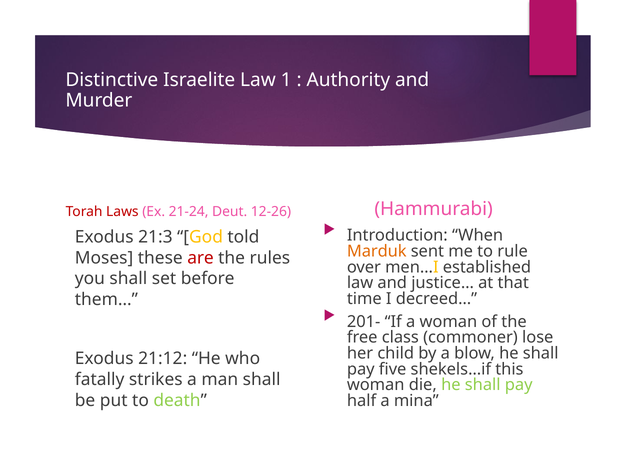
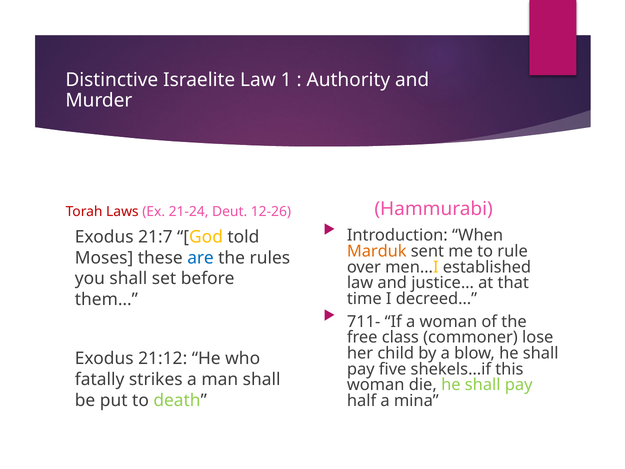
21:3: 21:3 -> 21:7
are colour: red -> blue
201-: 201- -> 711-
